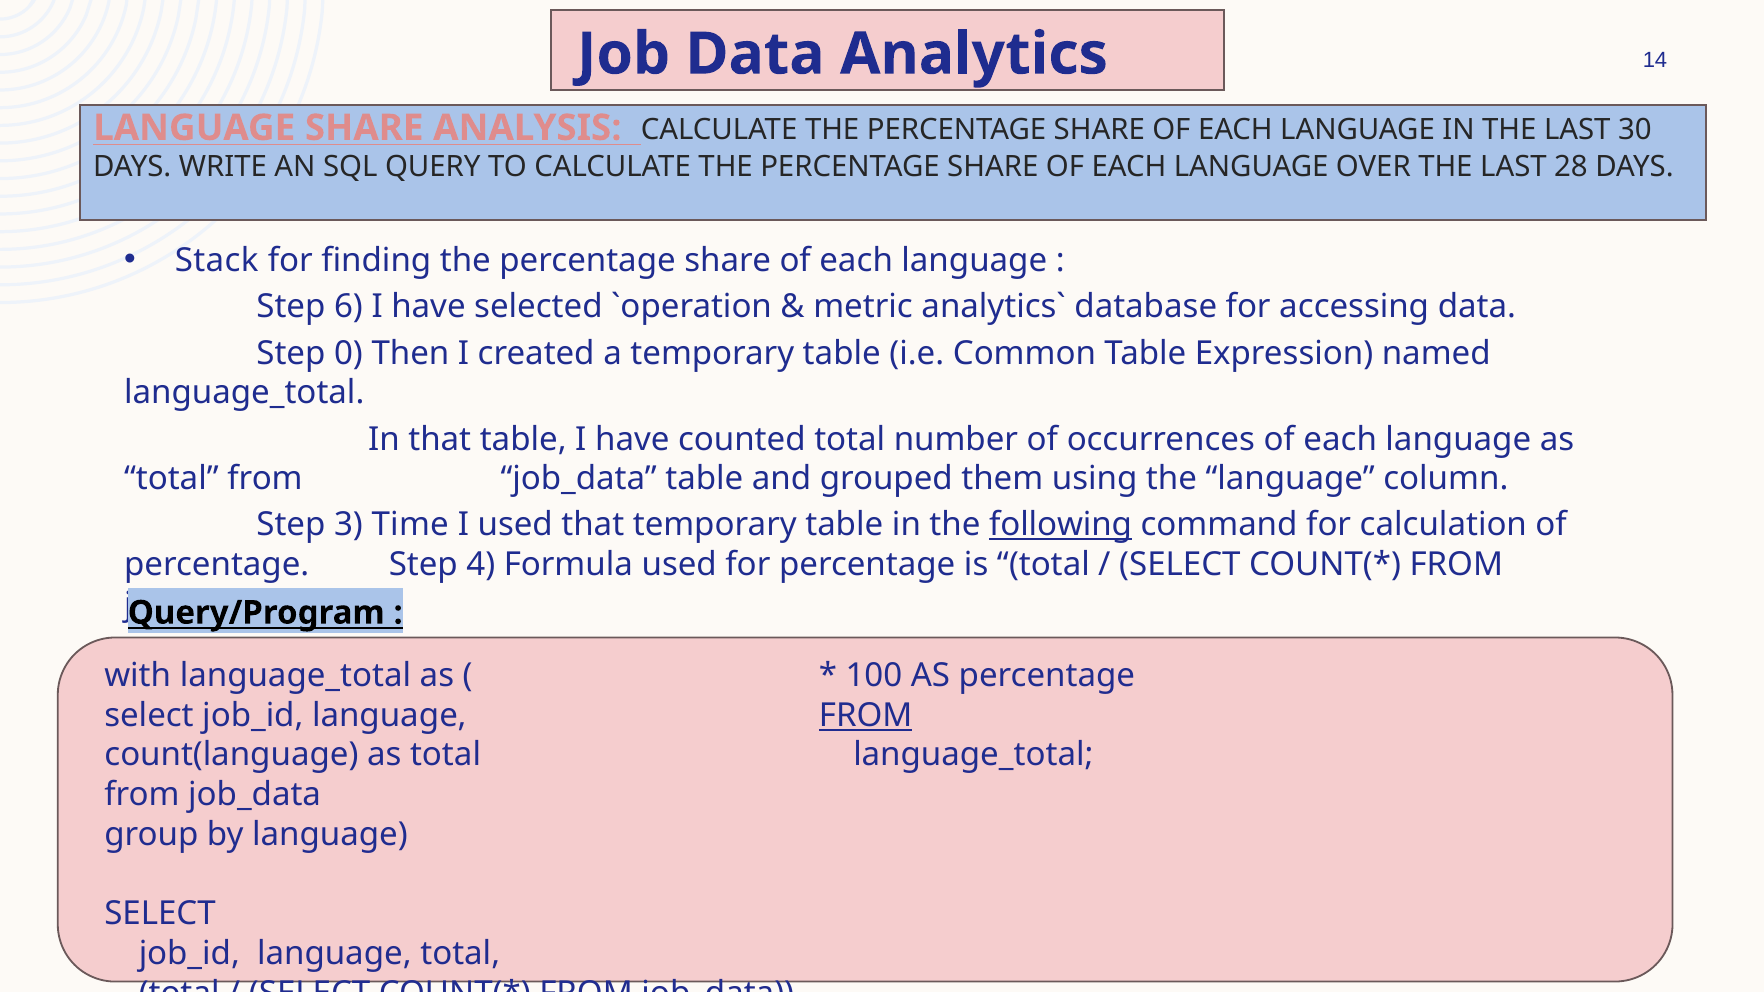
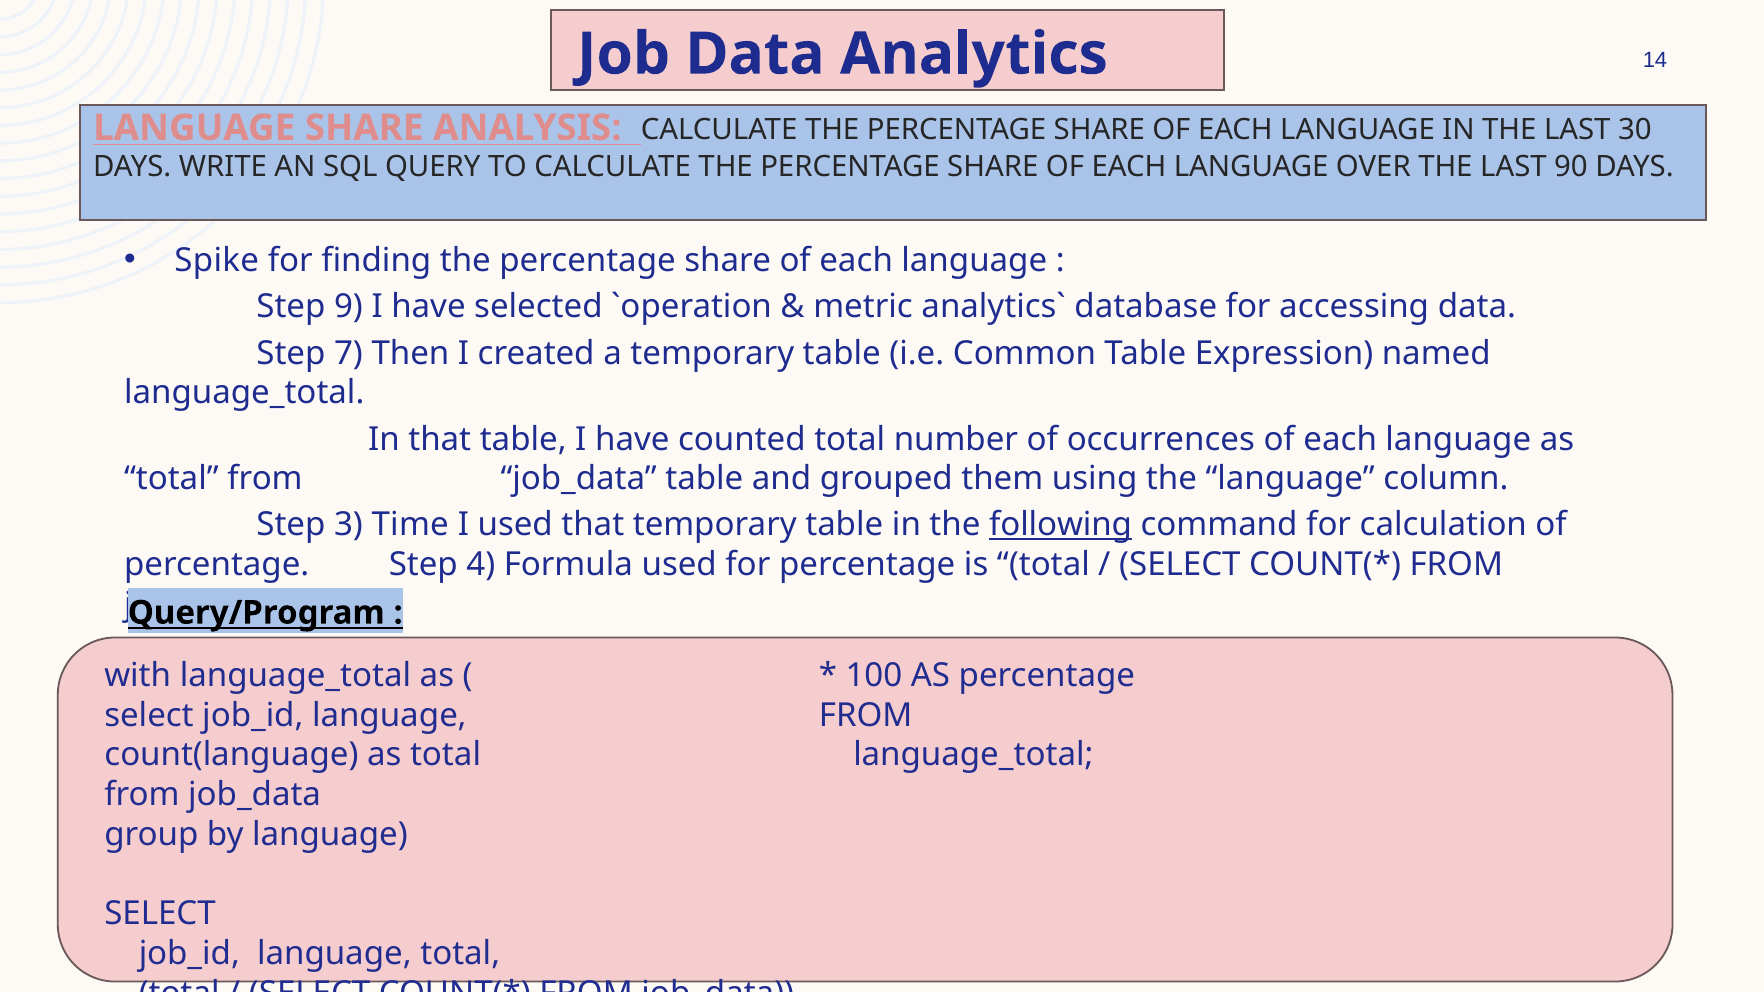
28: 28 -> 90
Stack: Stack -> Spike
6: 6 -> 9
0: 0 -> 7
FROM at (866, 716) underline: present -> none
